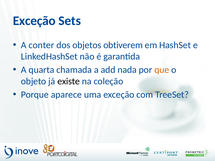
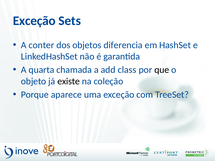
obtiverem: obtiverem -> diferencia
nada: nada -> class
que colour: orange -> black
